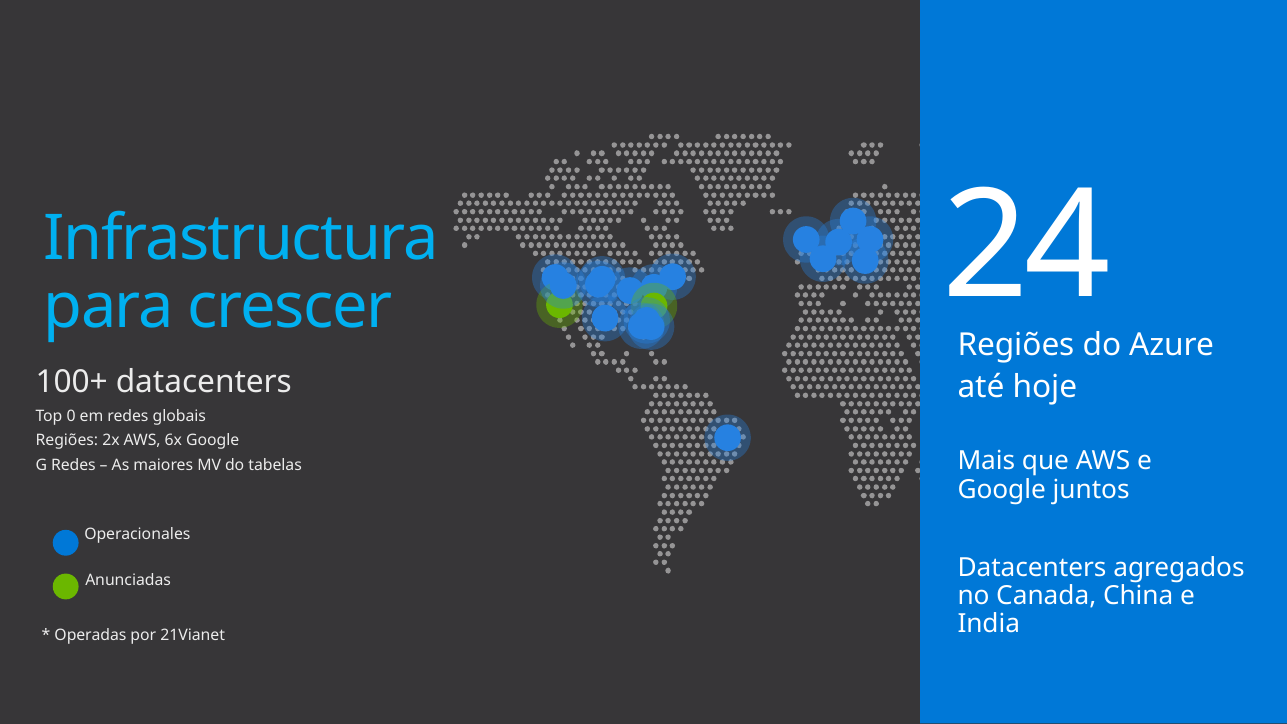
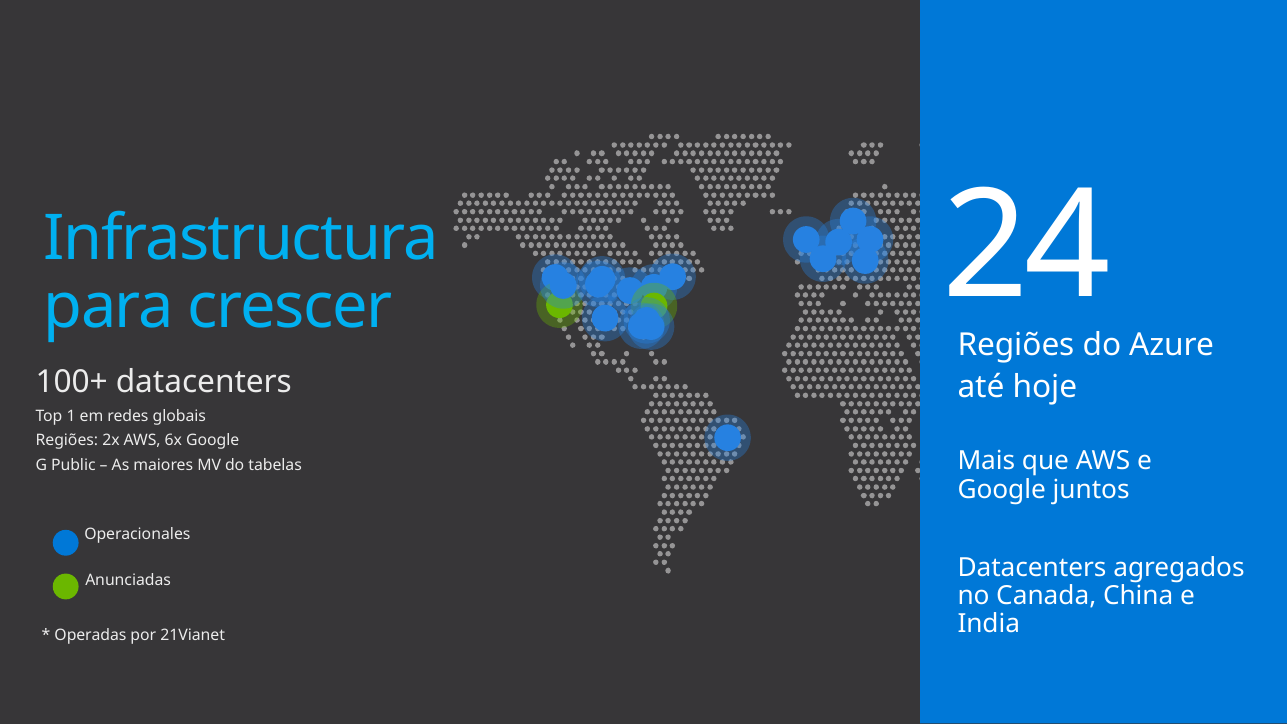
0: 0 -> 1
G Redes: Redes -> Public
